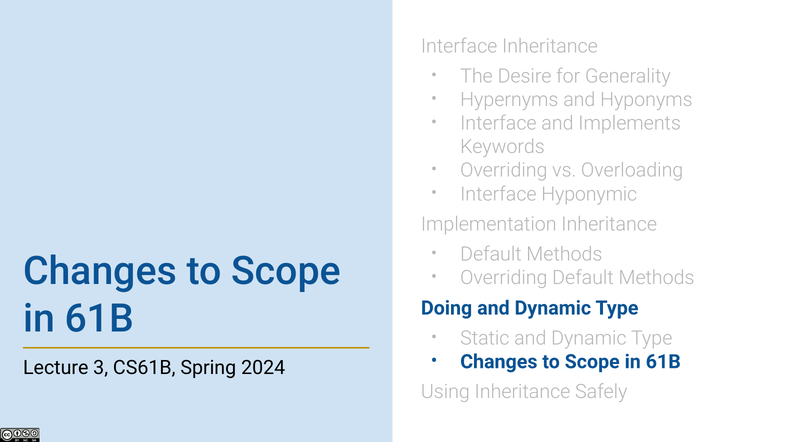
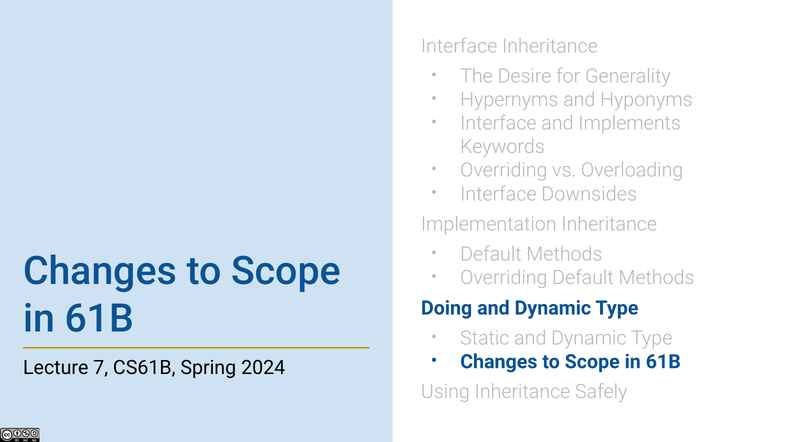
Hyponymic: Hyponymic -> Downsides
3: 3 -> 7
